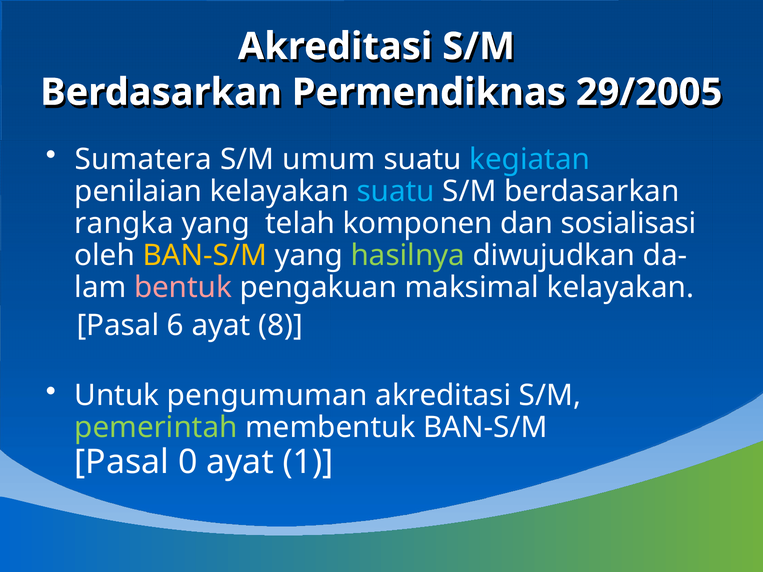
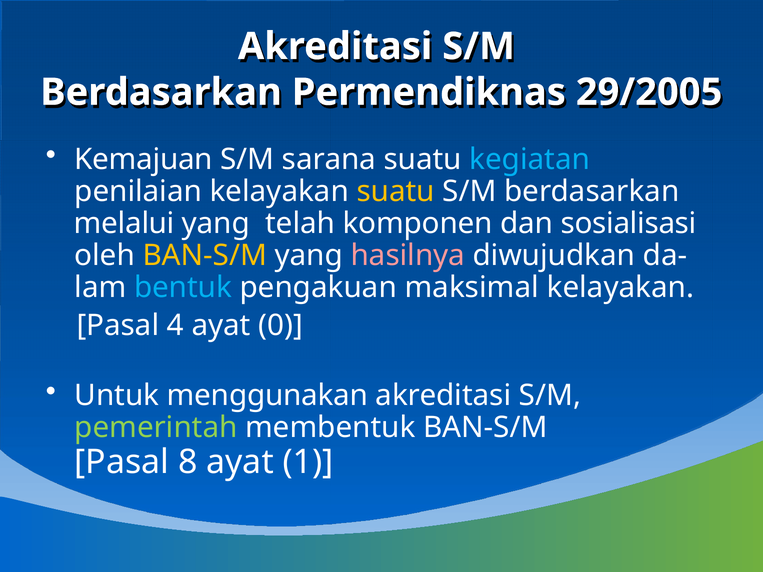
Sumatera: Sumatera -> Kemajuan
umum: umum -> sarana
suatu at (396, 192) colour: light blue -> yellow
rangka: rangka -> melalui
hasilnya colour: light green -> pink
bentuk colour: pink -> light blue
6: 6 -> 4
8: 8 -> 0
pengumuman: pengumuman -> menggunakan
0: 0 -> 8
